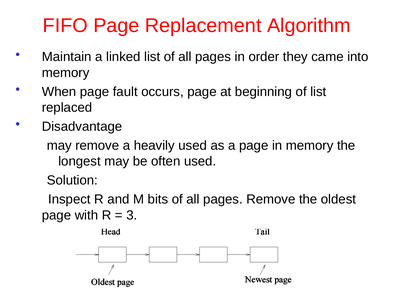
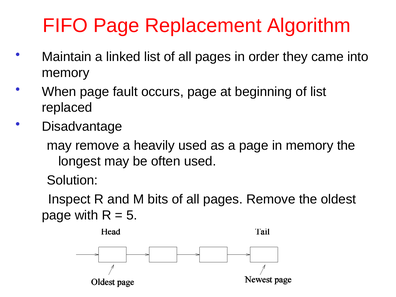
3: 3 -> 5
